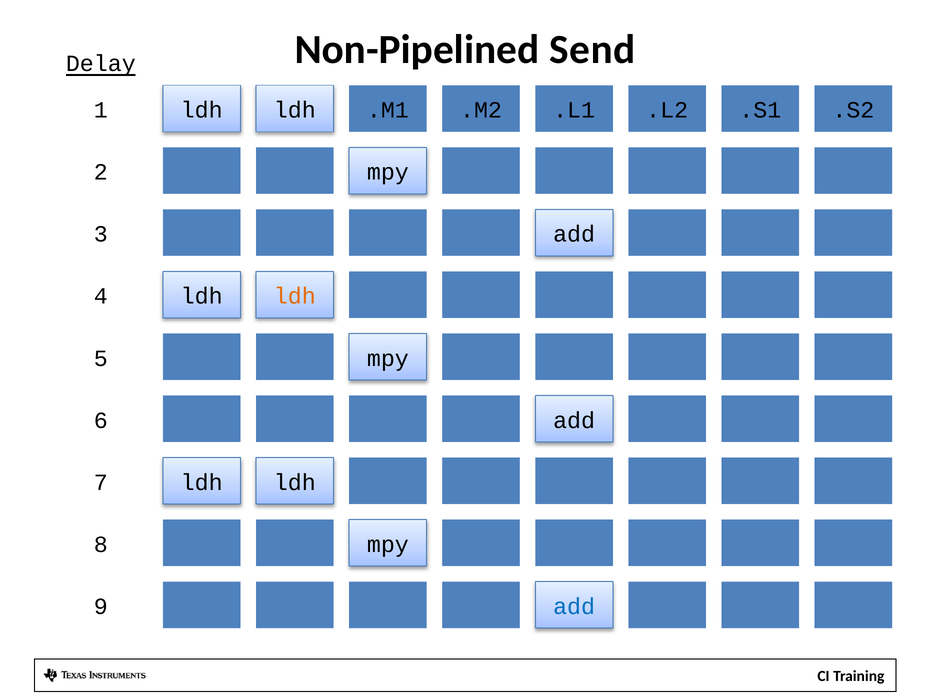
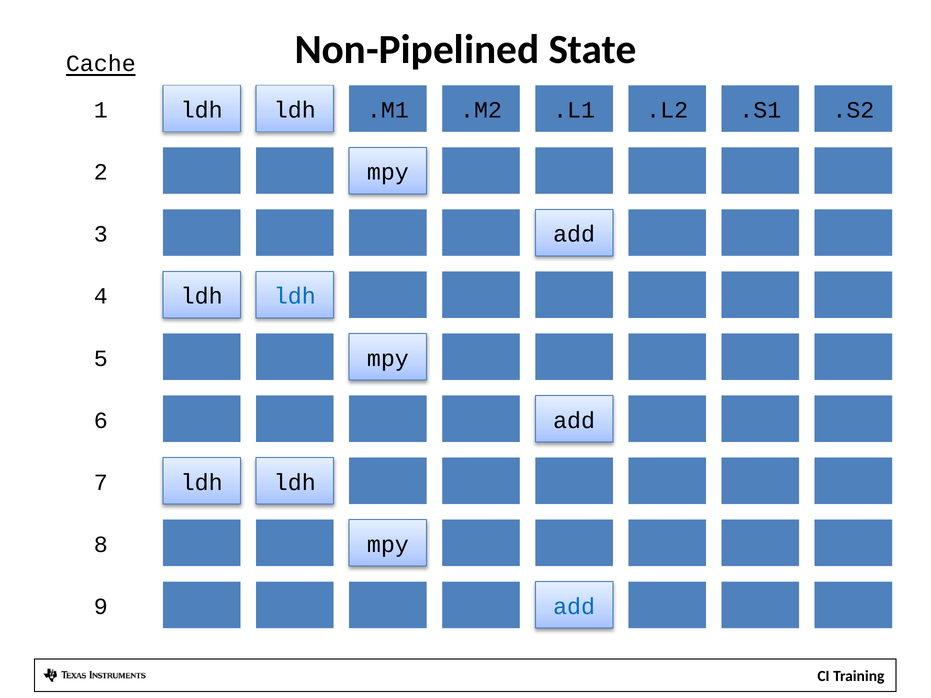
Send: Send -> State
Delay: Delay -> Cache
ldh at (295, 296) colour: orange -> blue
